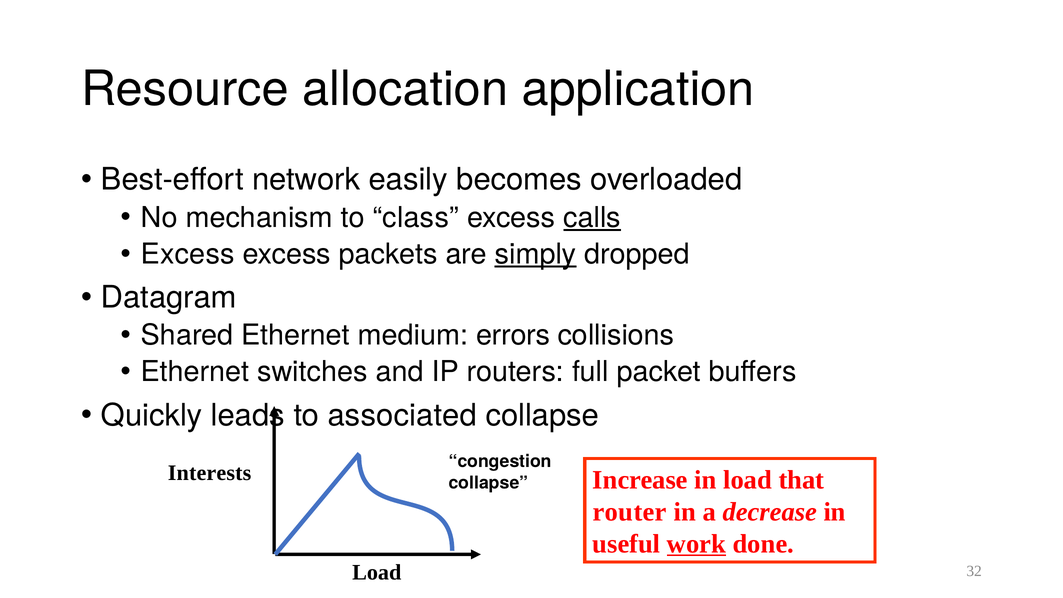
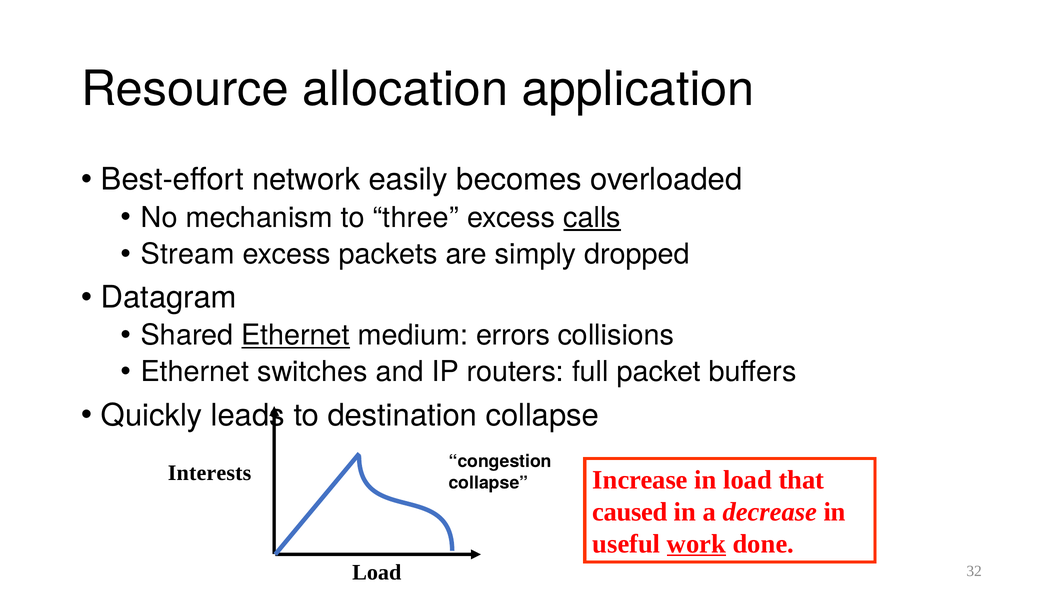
class: class -> three
Excess at (188, 254): Excess -> Stream
simply underline: present -> none
Ethernet at (296, 335) underline: none -> present
associated: associated -> destination
router: router -> caused
